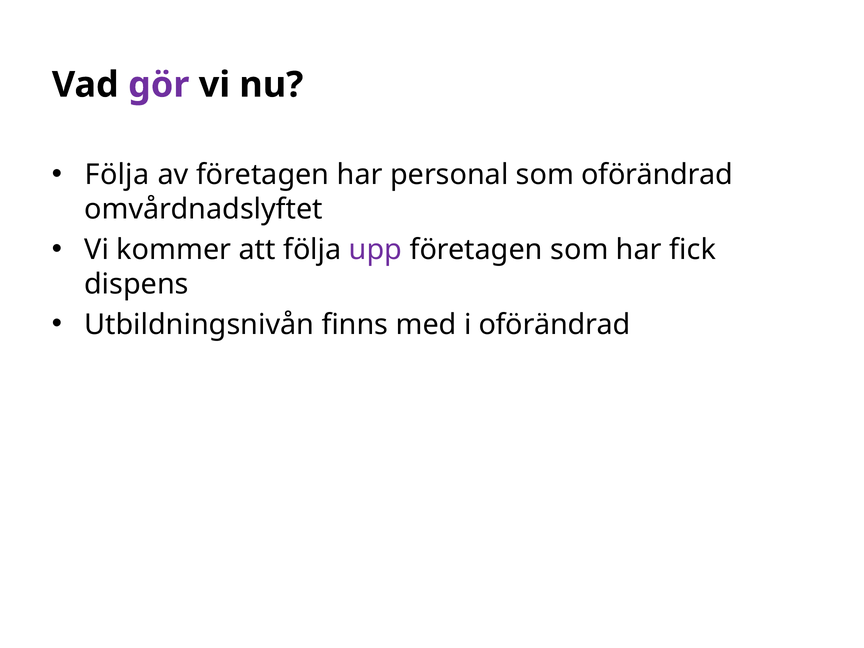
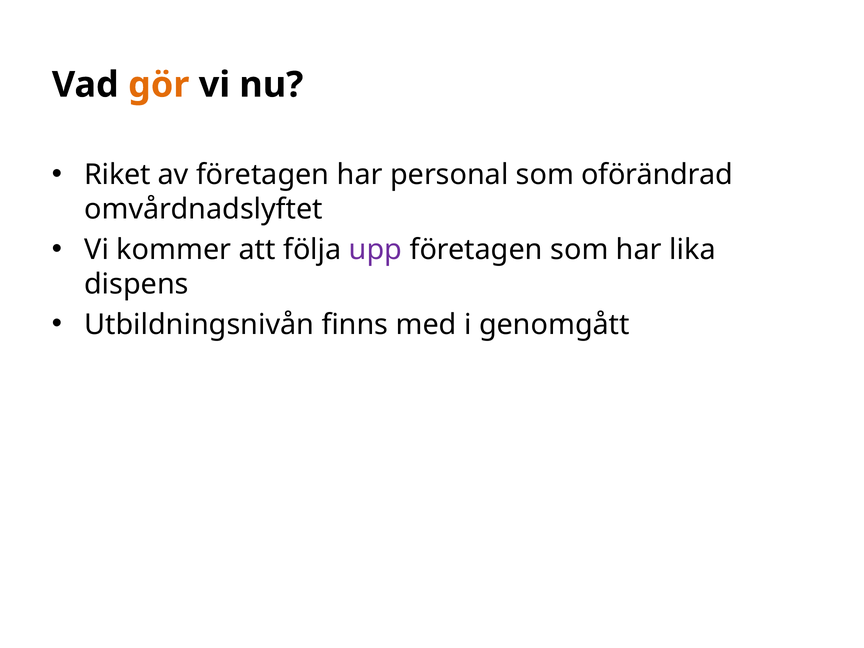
gör colour: purple -> orange
Följa at (117, 175): Följa -> Riket
fick: fick -> lika
i oförändrad: oförändrad -> genomgått
